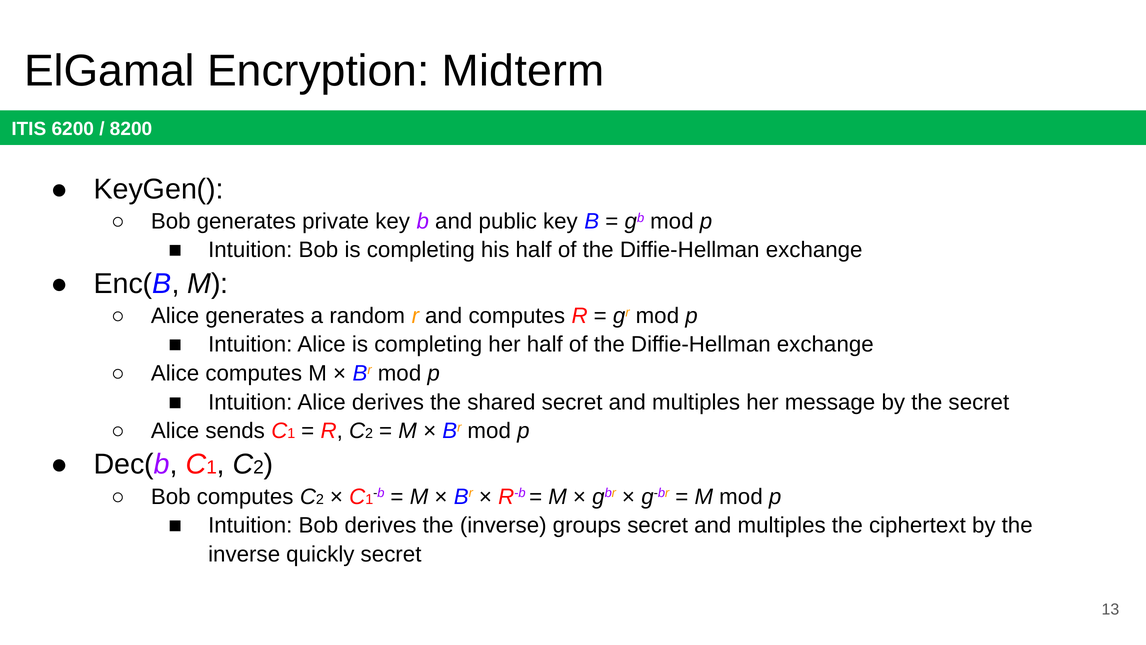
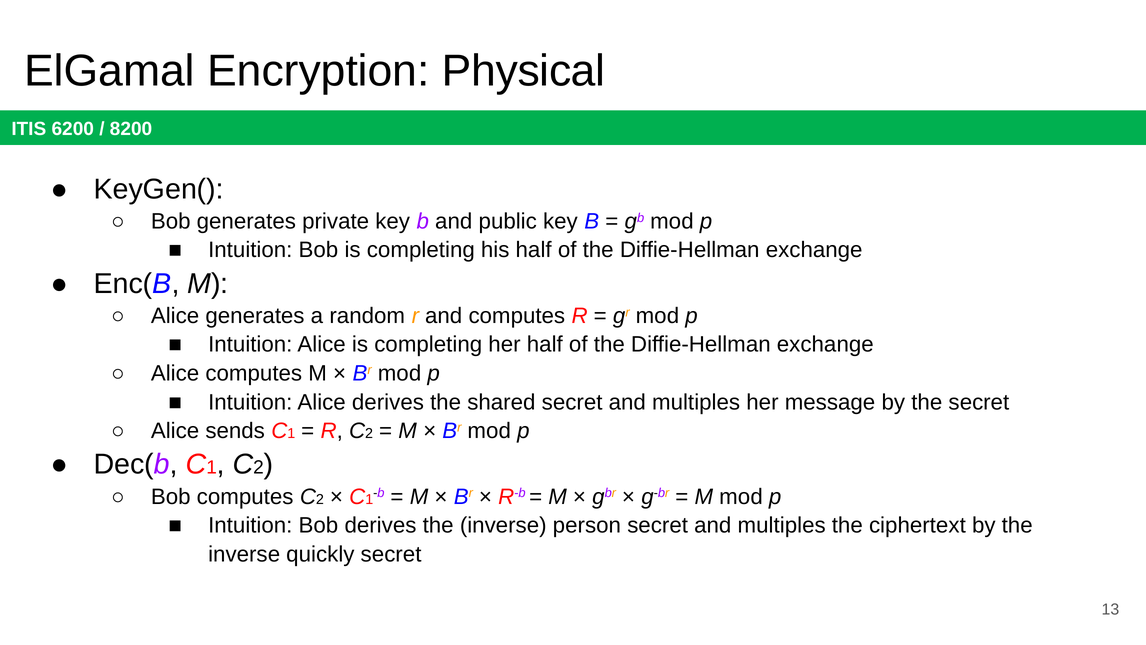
Midterm: Midterm -> Physical
groups: groups -> person
